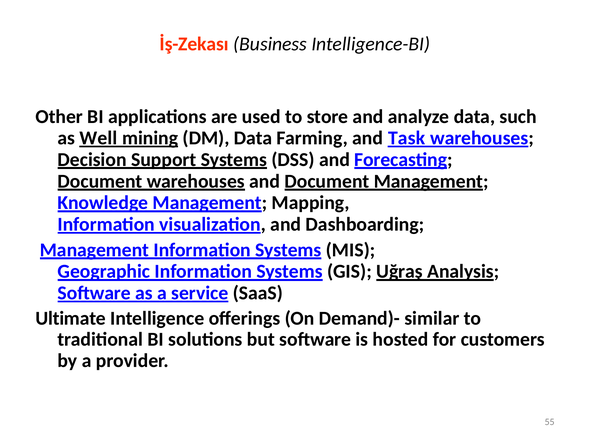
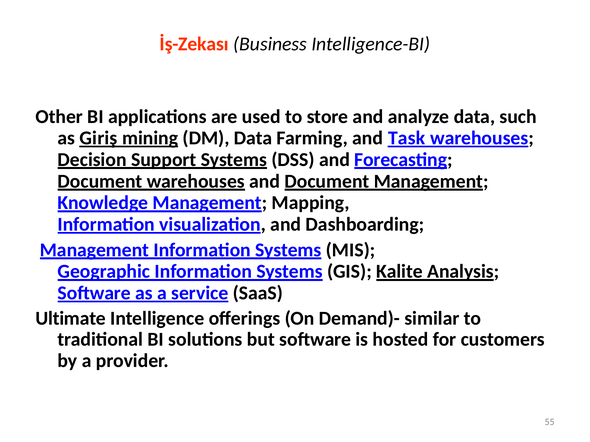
Well: Well -> Giriş
Uğraş: Uğraş -> Kalite
